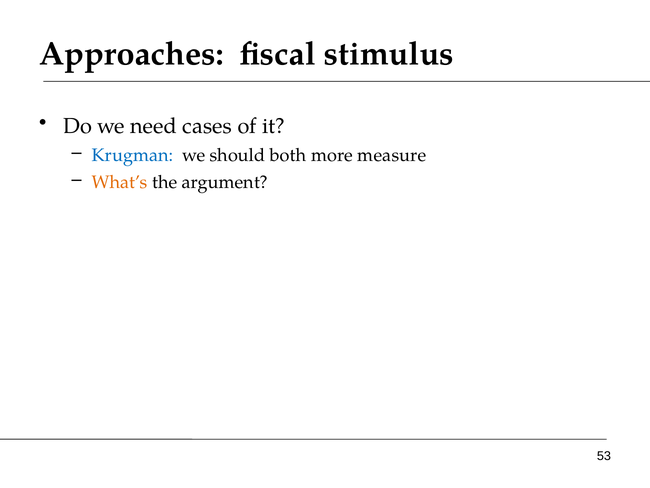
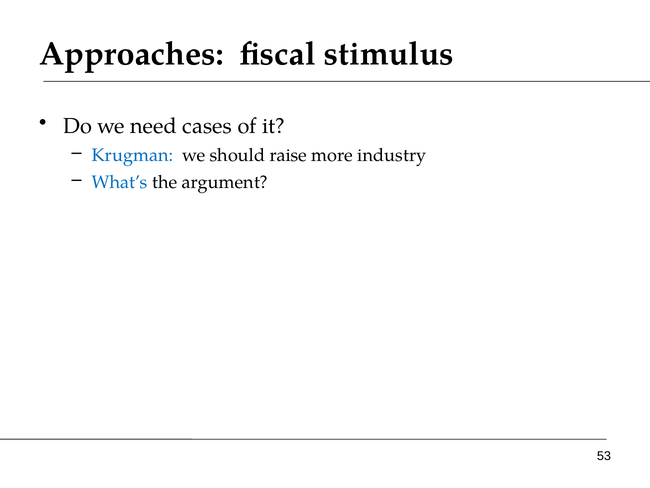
both: both -> raise
measure: measure -> industry
What’s colour: orange -> blue
